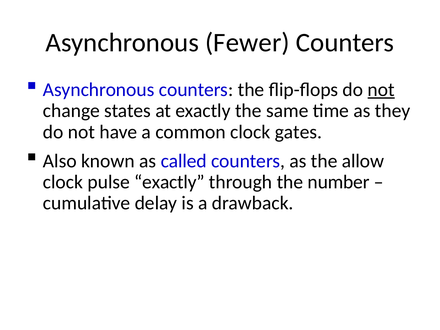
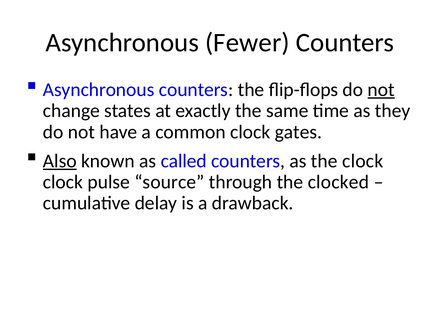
Also underline: none -> present
the allow: allow -> clock
pulse exactly: exactly -> source
number: number -> clocked
